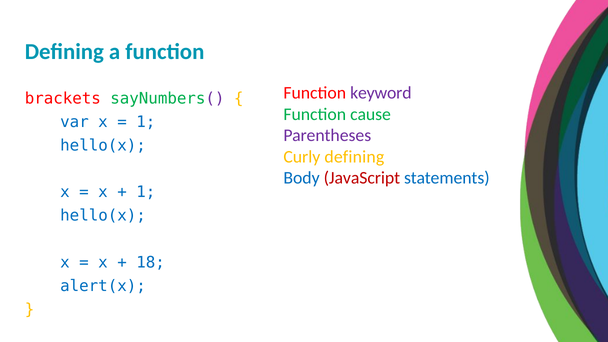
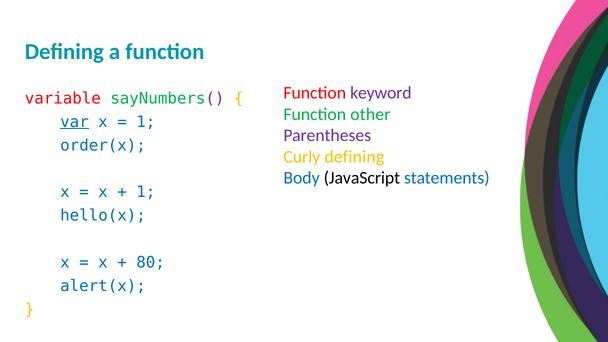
brackets: brackets -> variable
cause: cause -> other
var underline: none -> present
hello(x at (103, 145): hello(x -> order(x
JavaScript colour: red -> black
18: 18 -> 80
